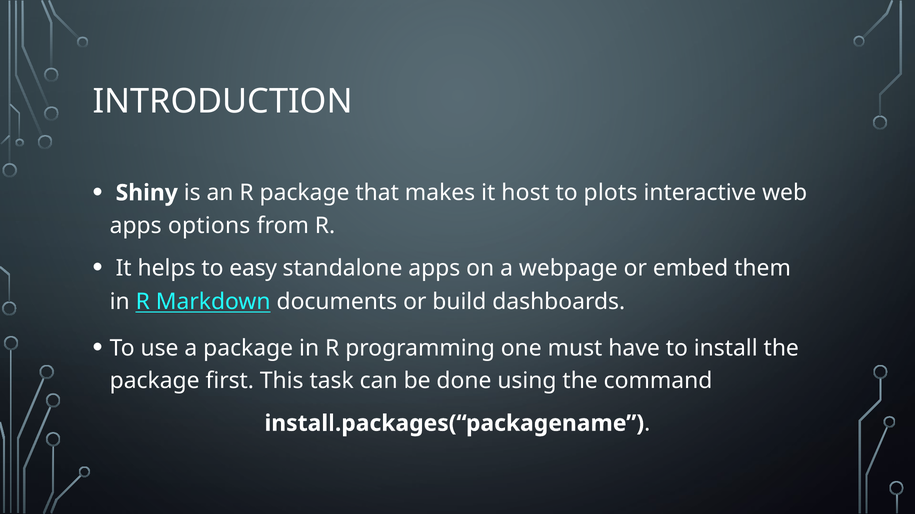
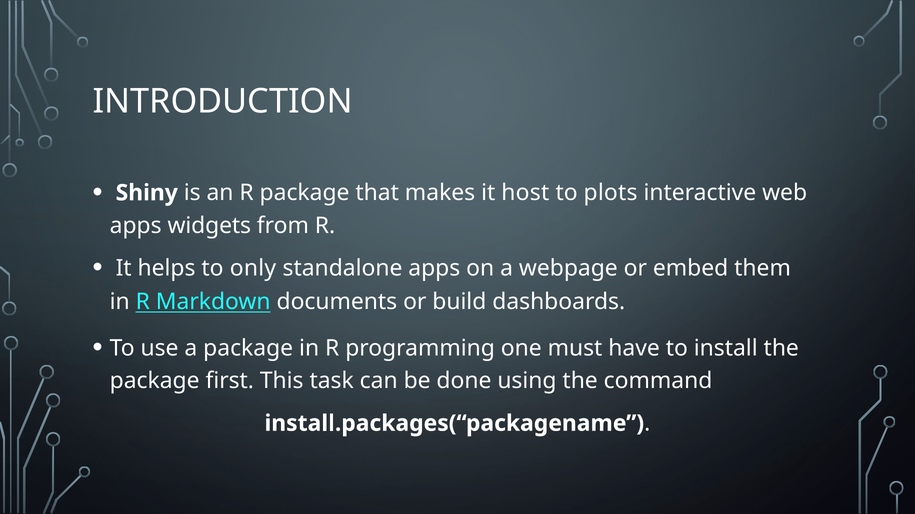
options: options -> widgets
easy: easy -> only
